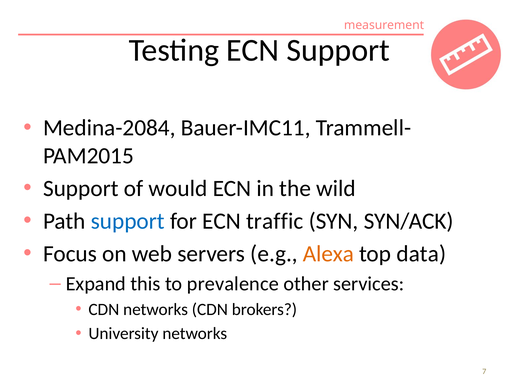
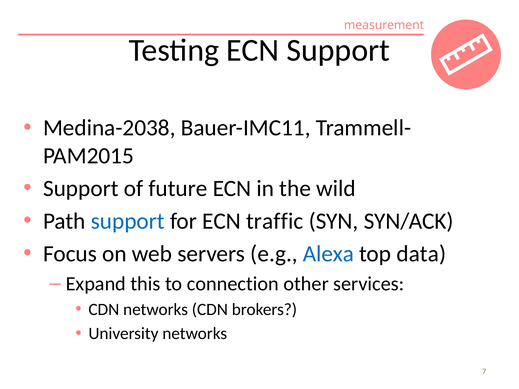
Medina-2084: Medina-2084 -> Medina-2038
would: would -> future
Alexa colour: orange -> blue
prevalence: prevalence -> connection
